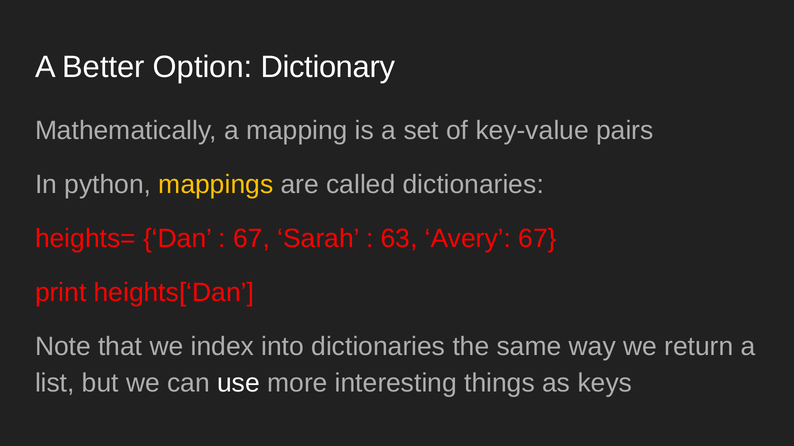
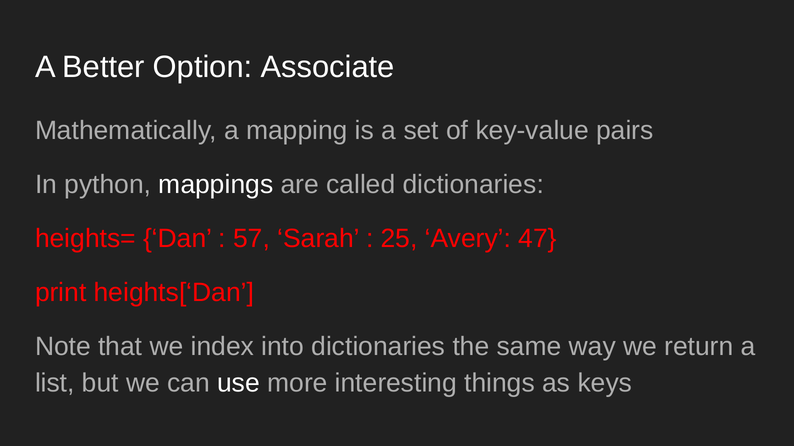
Dictionary: Dictionary -> Associate
mappings colour: yellow -> white
67 at (252, 239): 67 -> 57
63: 63 -> 25
Avery 67: 67 -> 47
